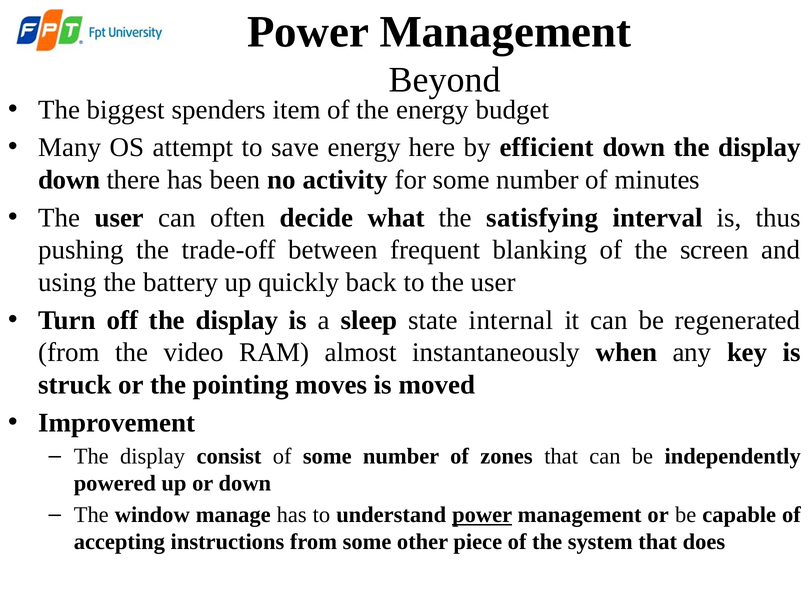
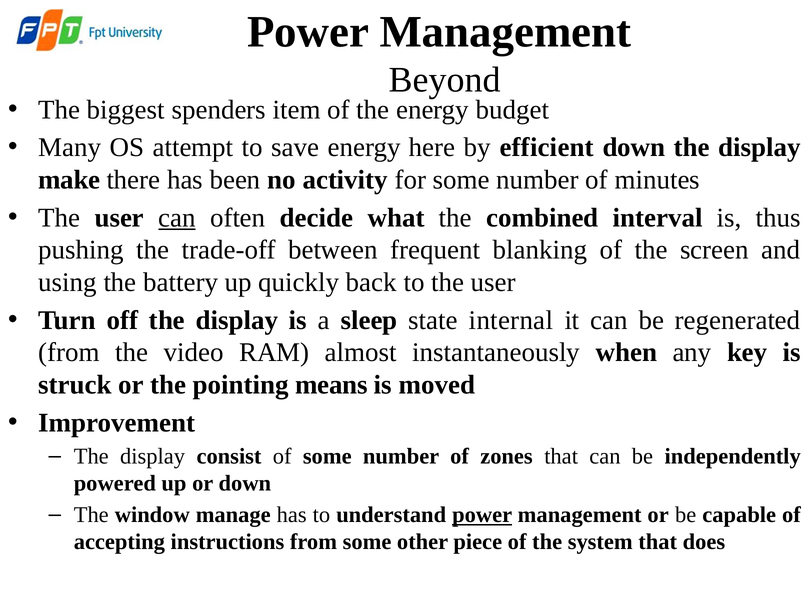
down at (69, 180): down -> make
can at (177, 218) underline: none -> present
satisfying: satisfying -> combined
moves: moves -> means
